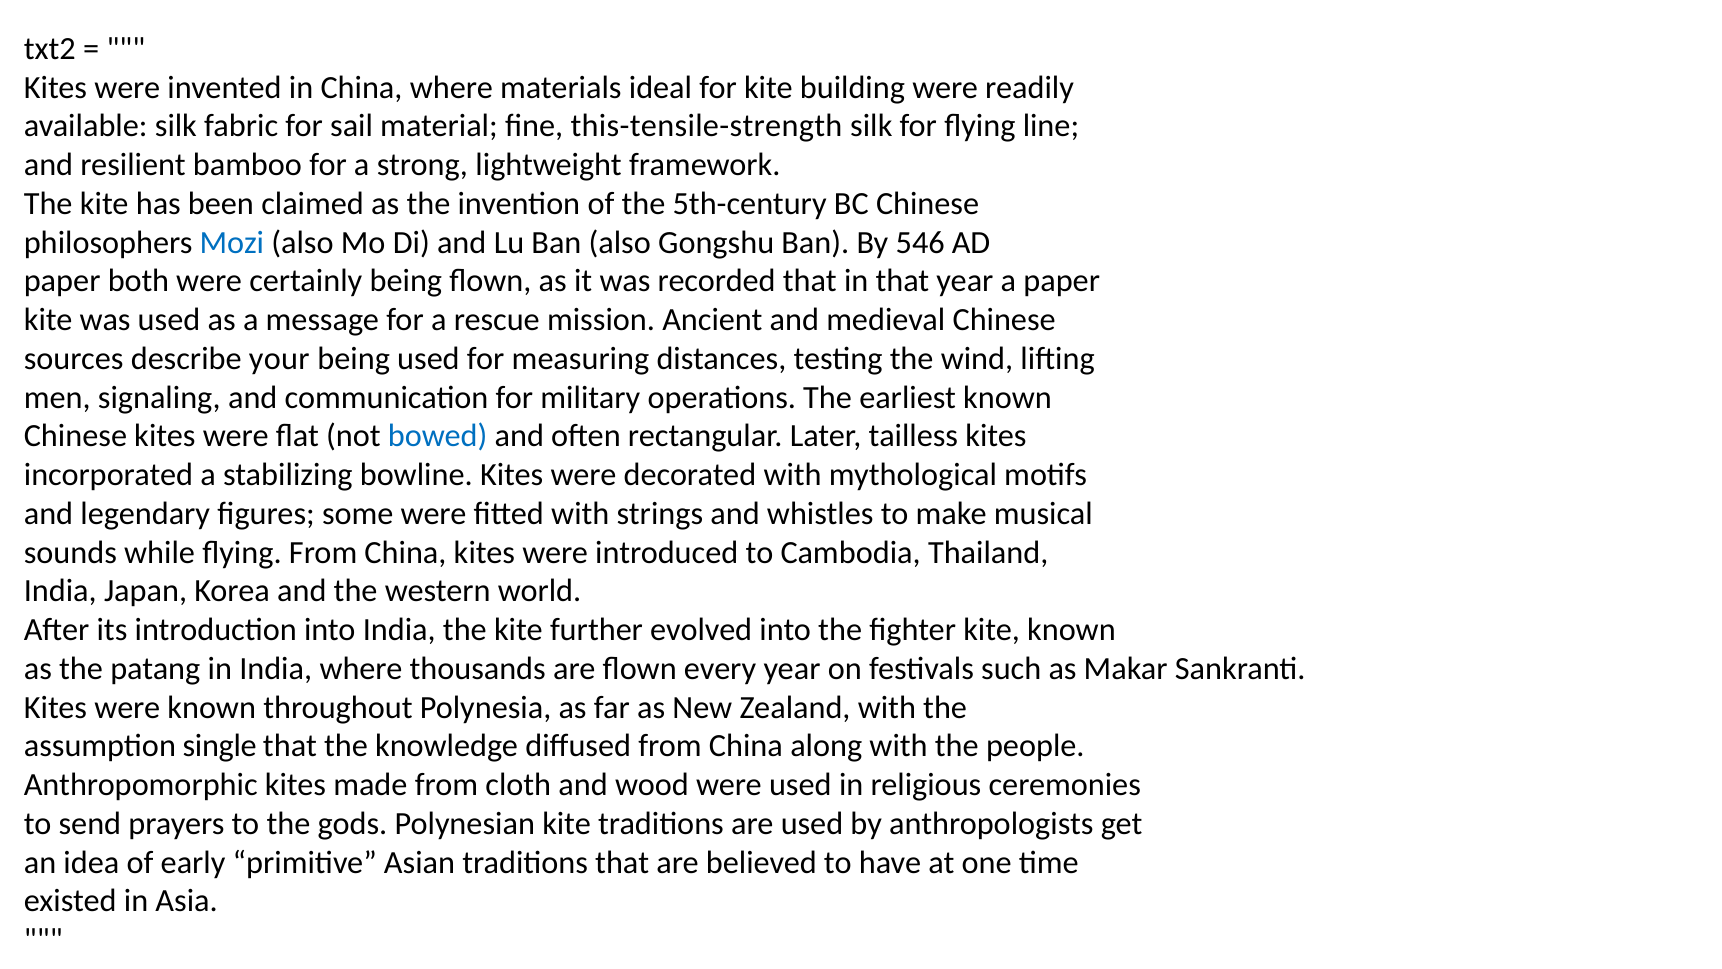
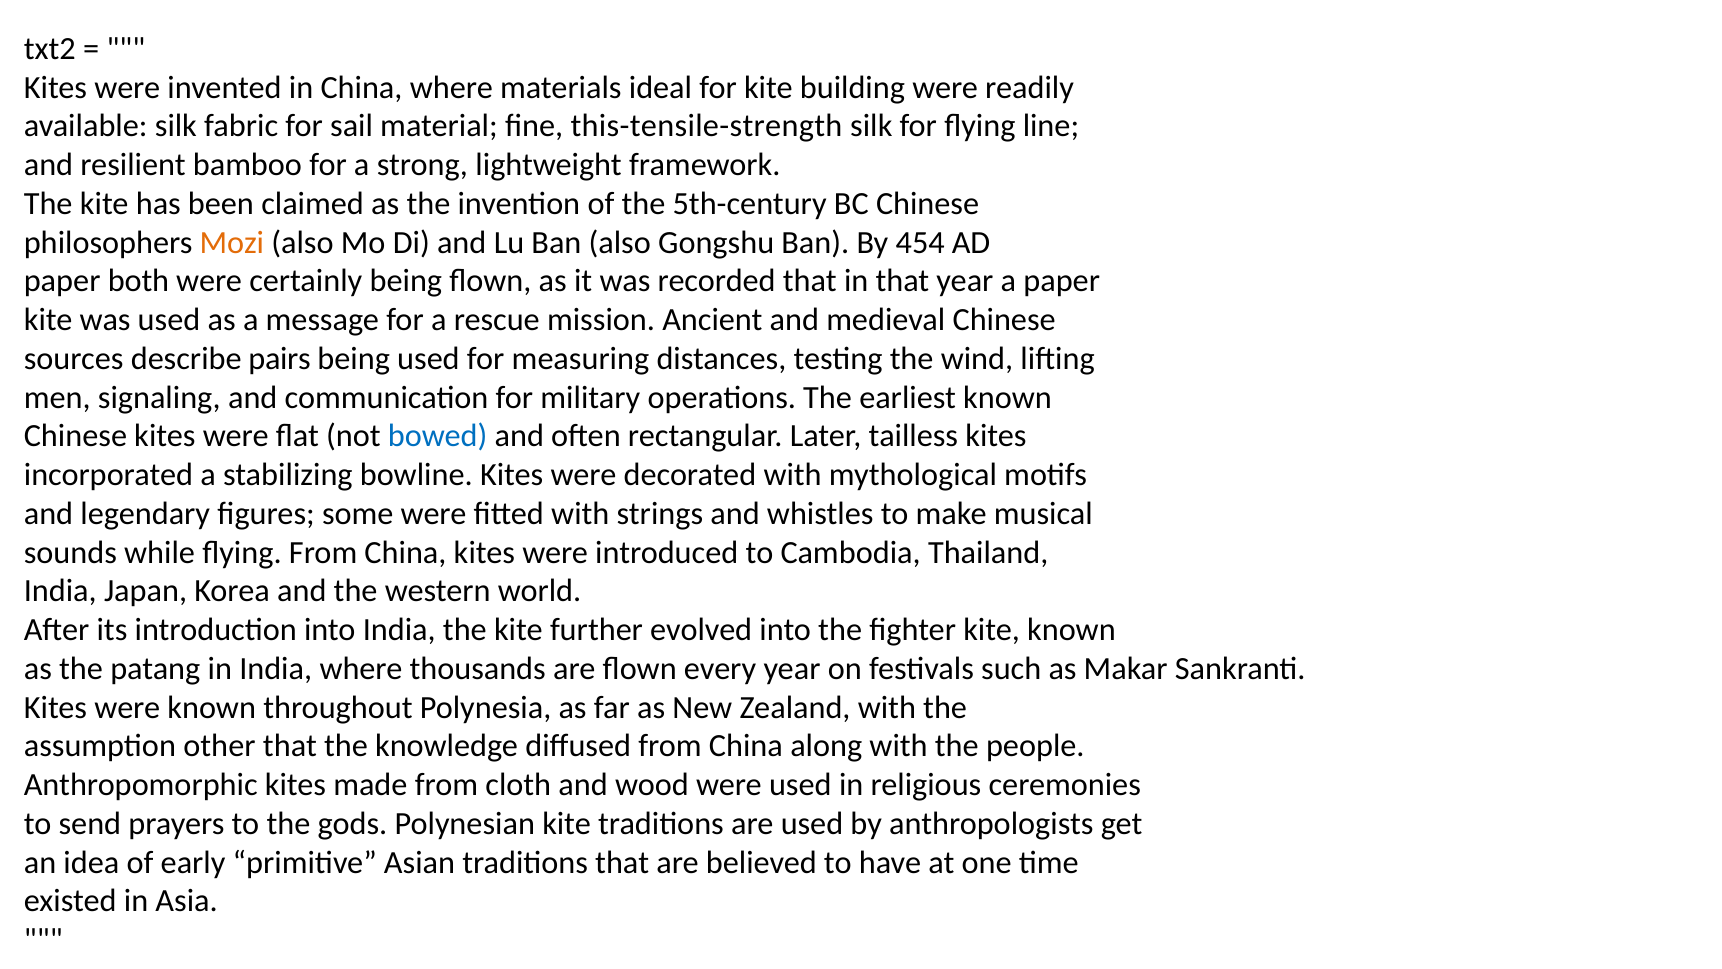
Mozi colour: blue -> orange
546: 546 -> 454
your: your -> pairs
single: single -> other
